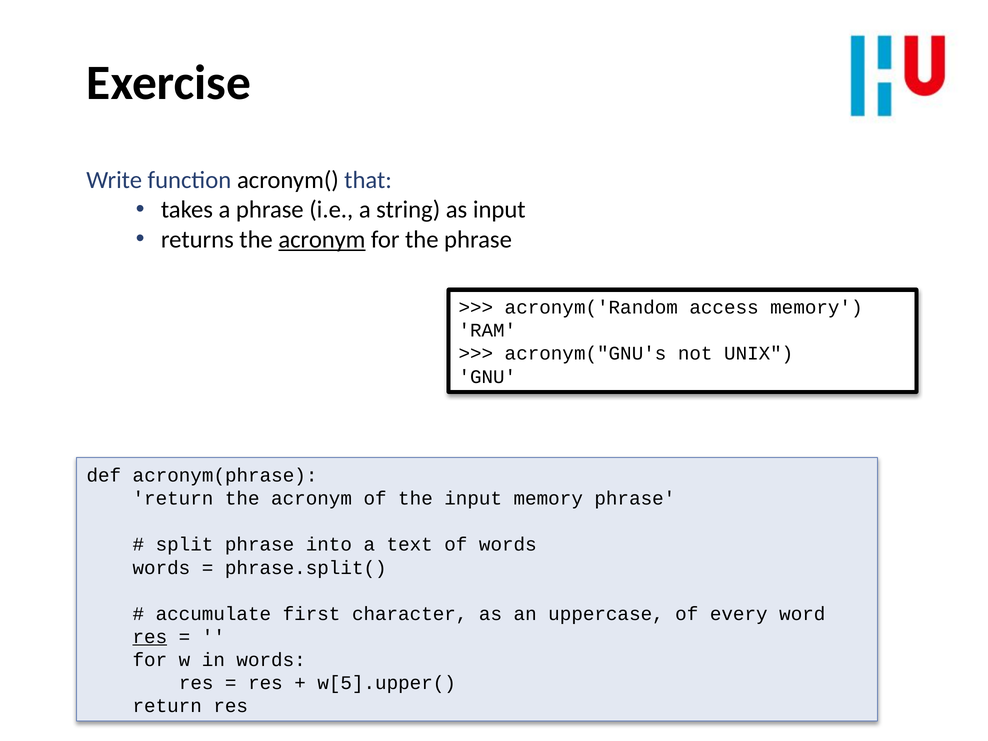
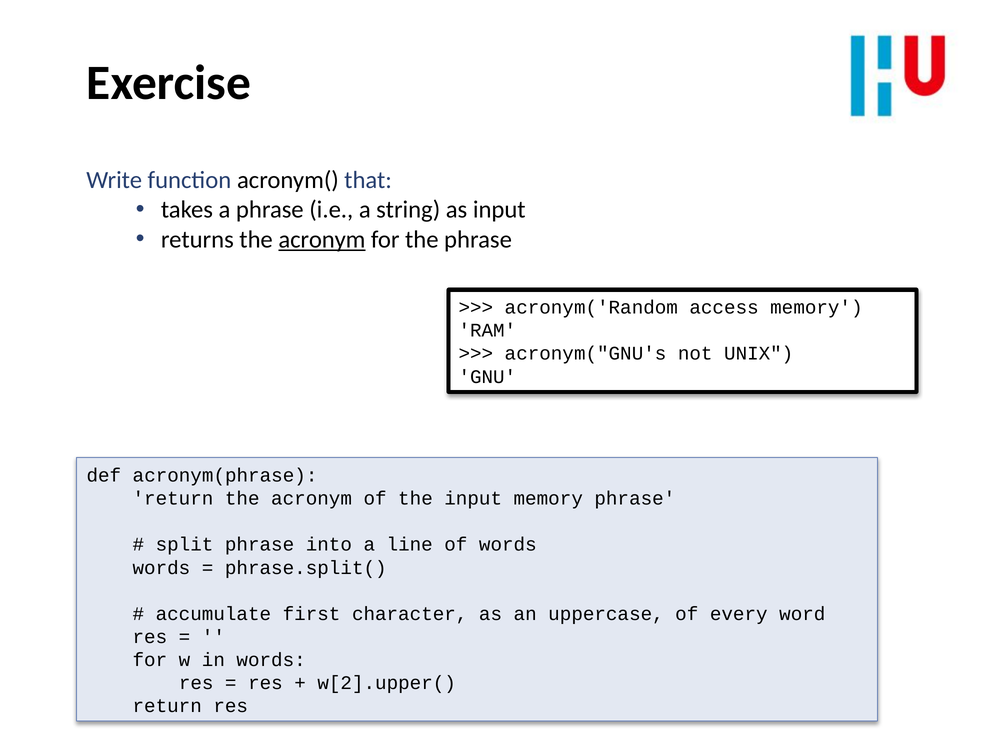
text: text -> line
res at (150, 637) underline: present -> none
w[5].upper(: w[5].upper( -> w[2].upper(
